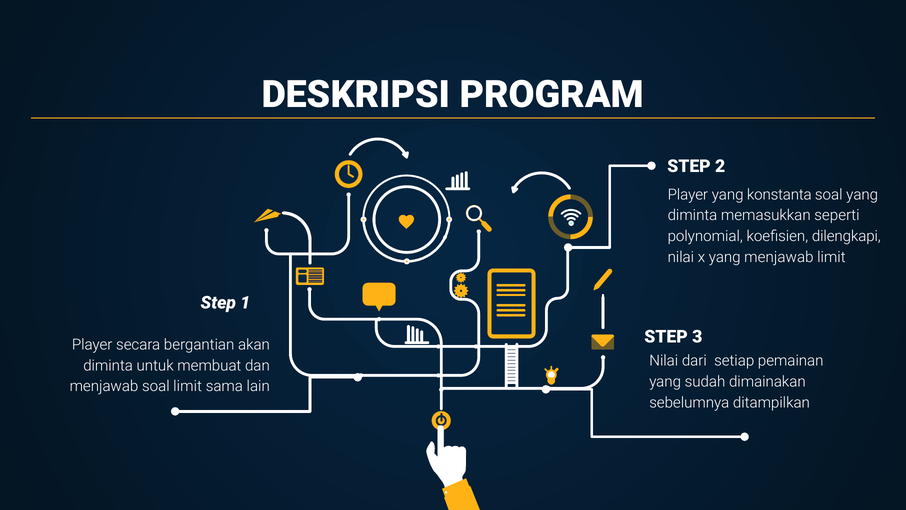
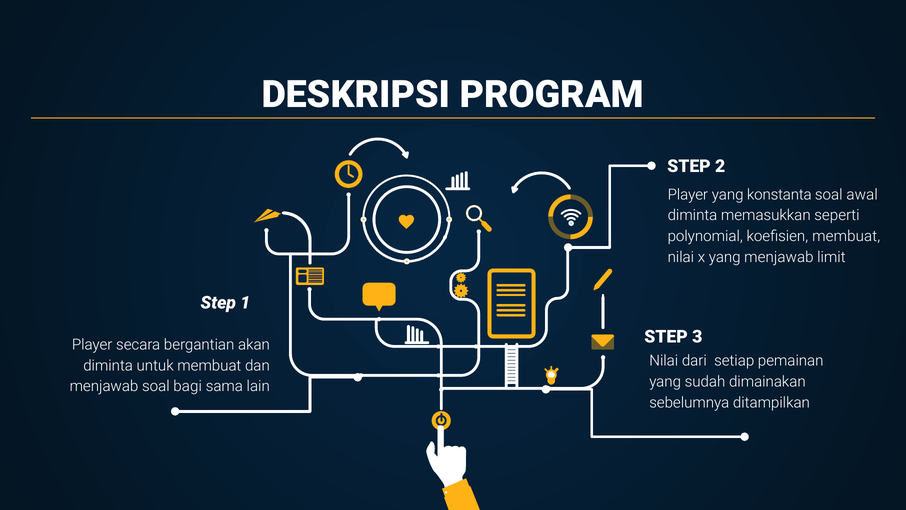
soal yang: yang -> awal
koefisien dilengkapi: dilengkapi -> membuat
soal limit: limit -> bagi
